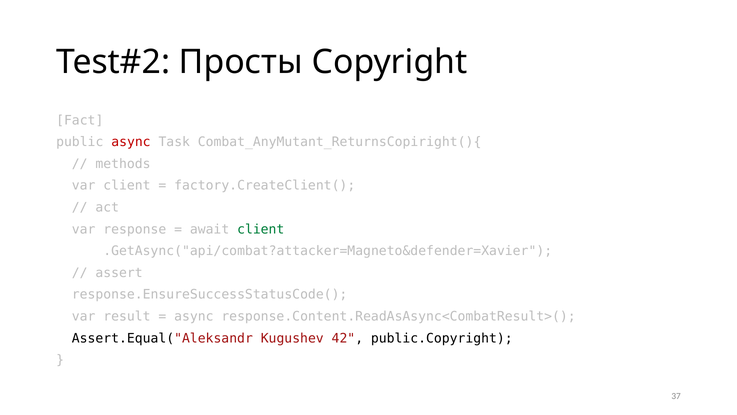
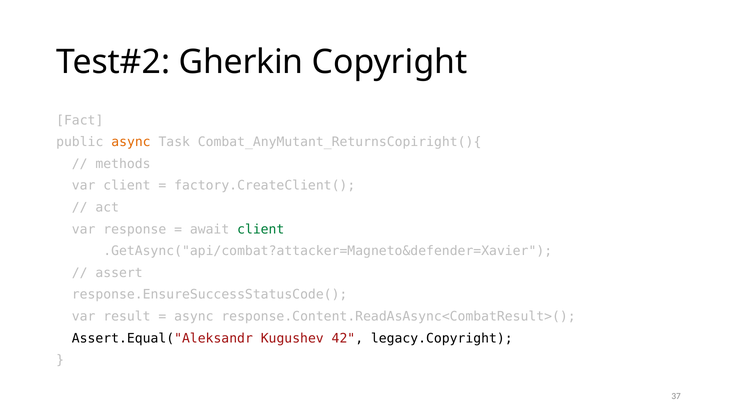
Просты: Просты -> Gherkin
async at (131, 142) colour: red -> orange
public.Copyright: public.Copyright -> legacy.Copyright
